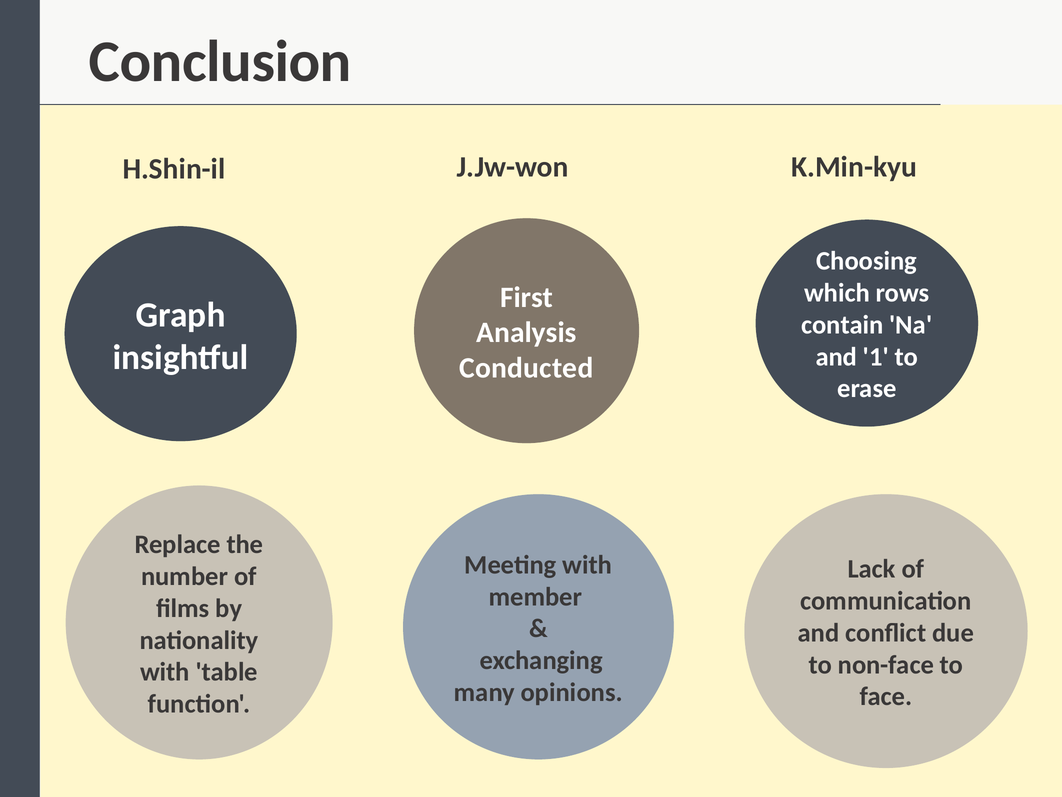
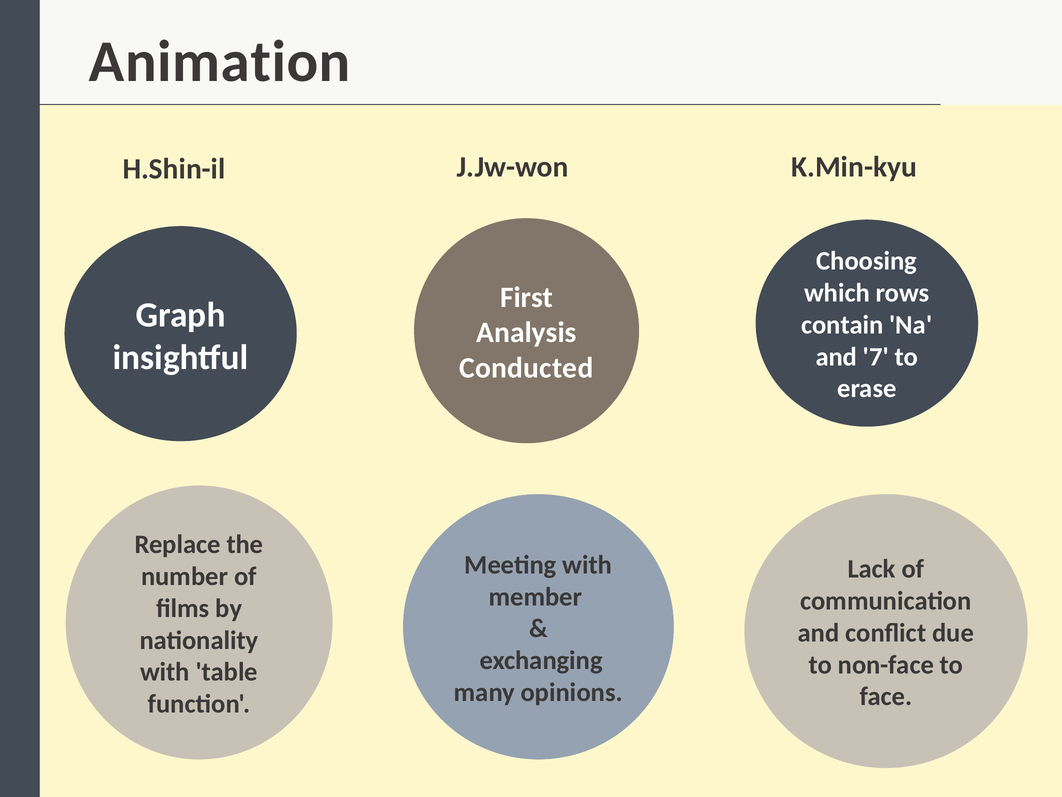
Conclusion: Conclusion -> Animation
1: 1 -> 7
